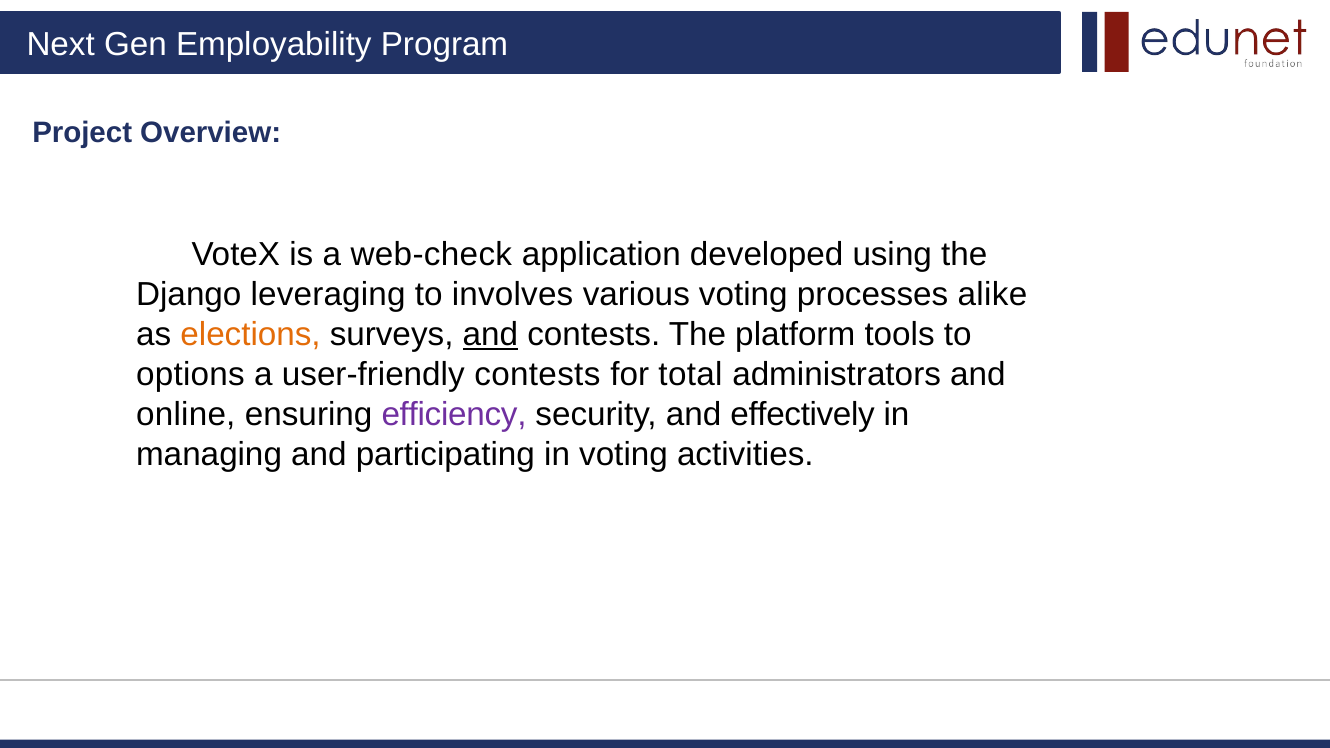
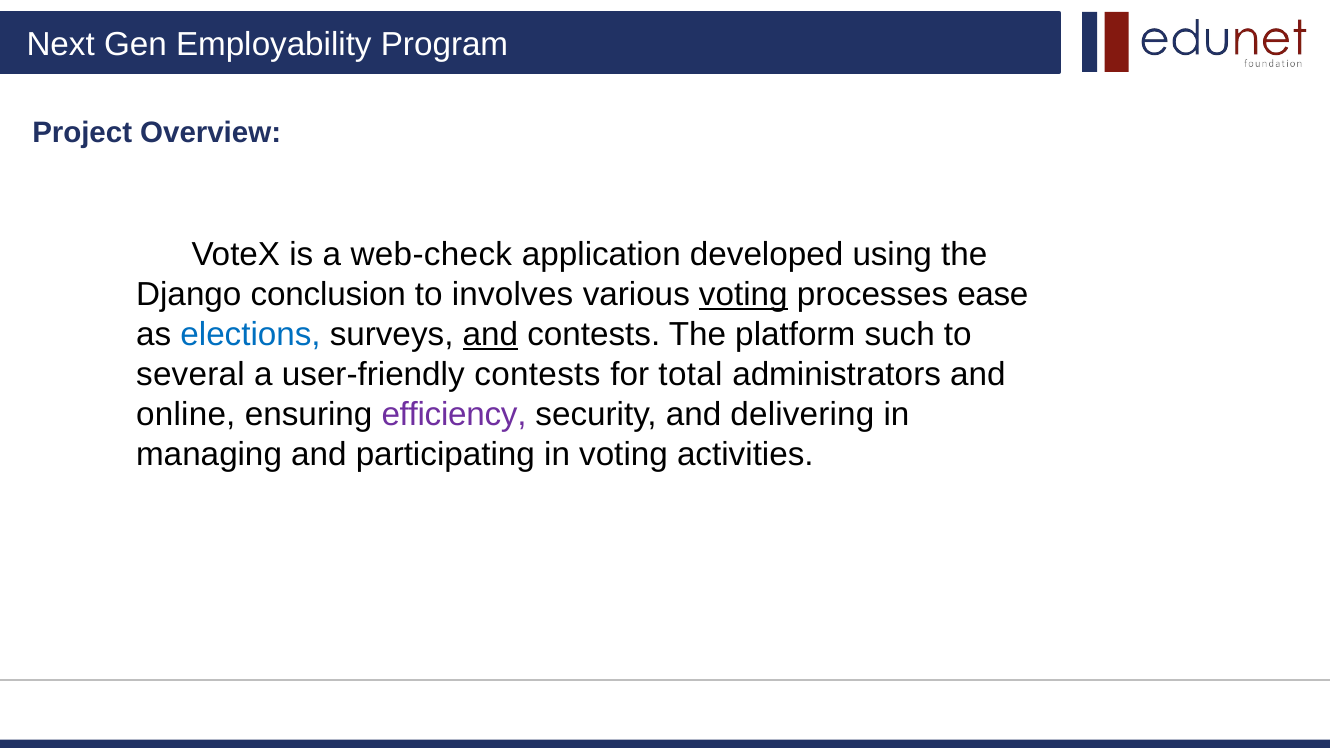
leveraging: leveraging -> conclusion
voting at (743, 295) underline: none -> present
alike: alike -> ease
elections colour: orange -> blue
tools: tools -> such
options: options -> several
effectively: effectively -> delivering
